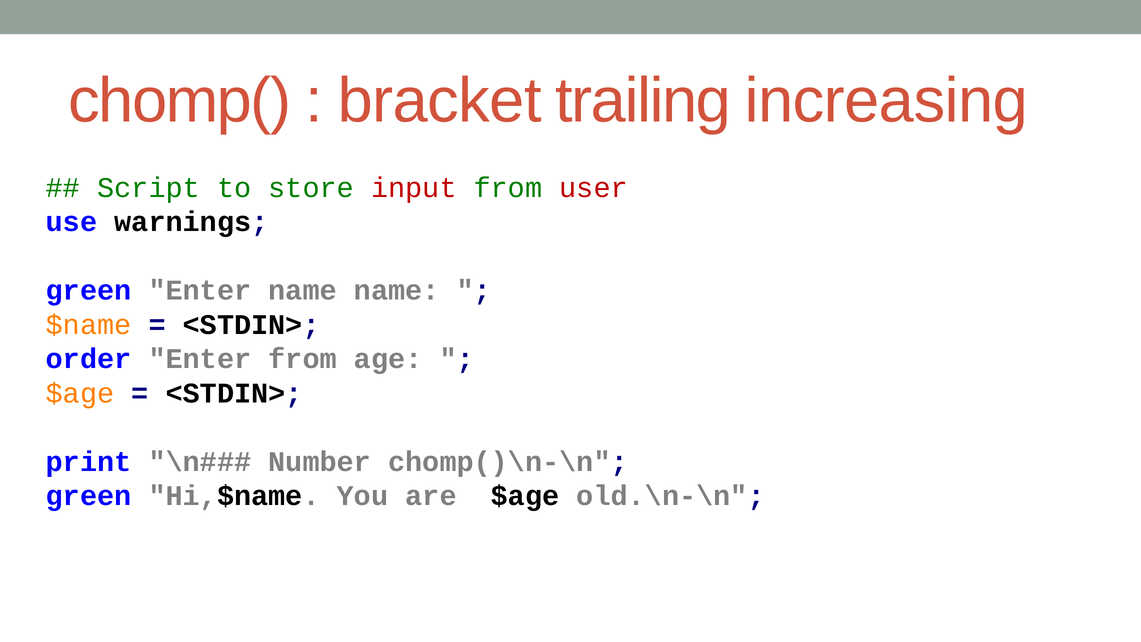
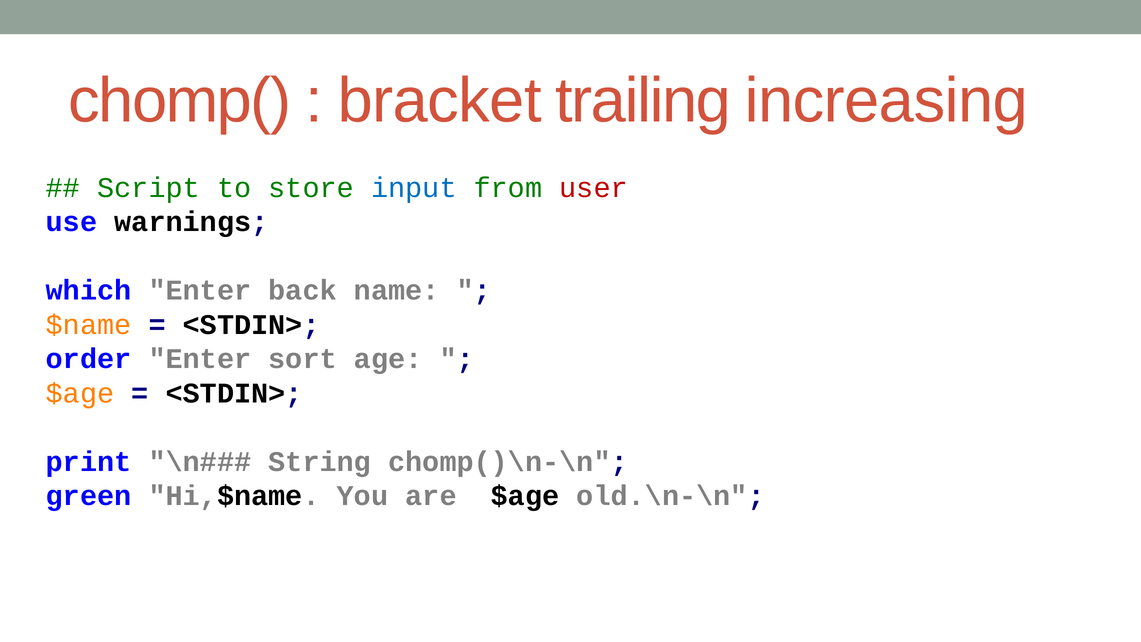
input colour: red -> blue
green at (89, 290): green -> which
Enter name: name -> back
Enter from: from -> sort
Number: Number -> String
